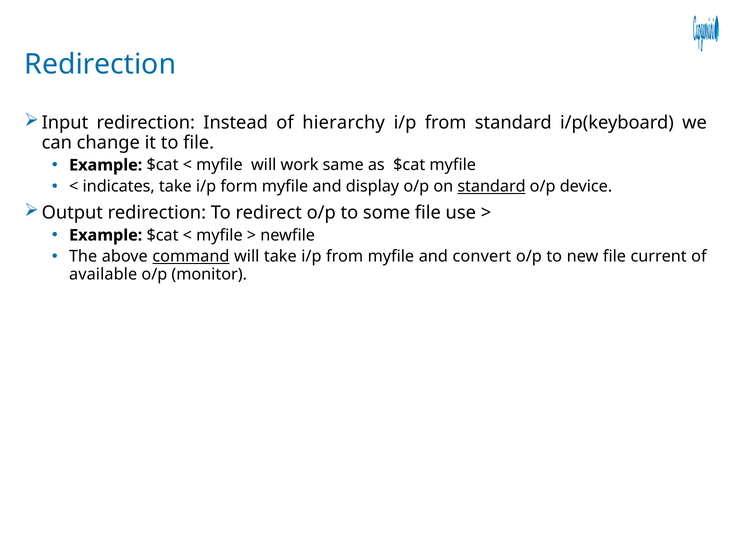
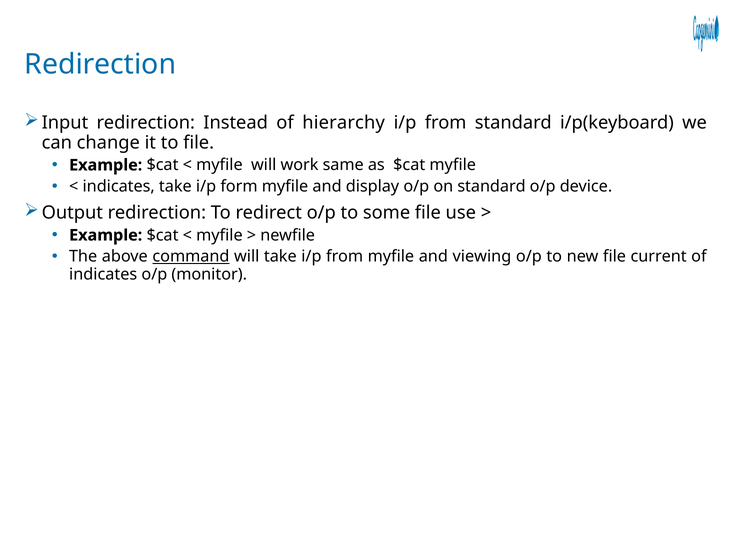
standard at (492, 186) underline: present -> none
convert: convert -> viewing
available at (103, 274): available -> indicates
